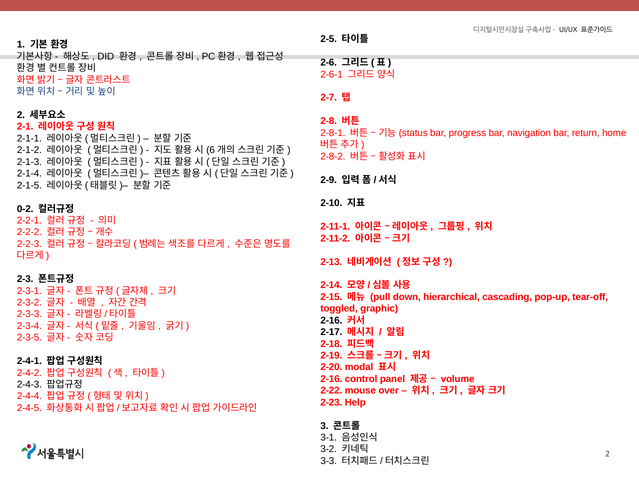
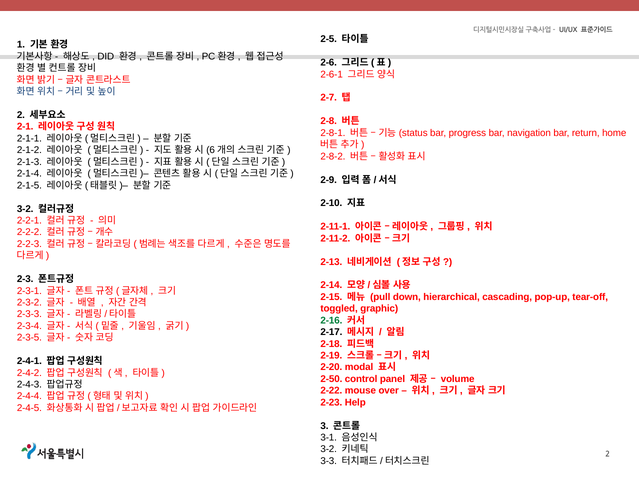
0-2 at (25, 209): 0-2 -> 3-2
2-16 at (331, 321) colour: black -> green
2-16 at (331, 379): 2-16 -> 2-50
